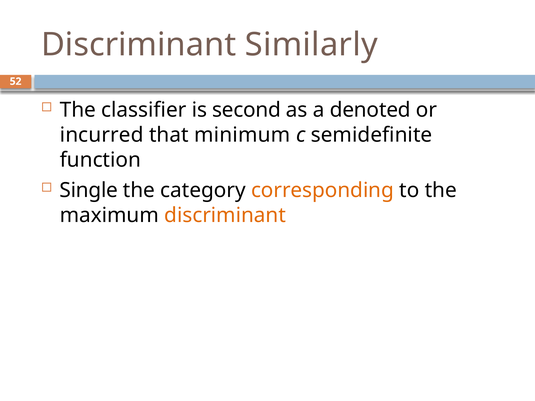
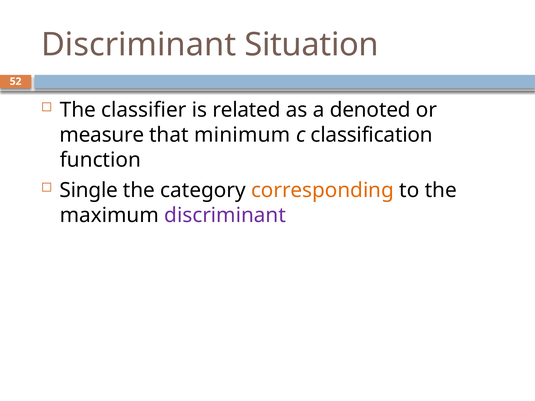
Similarly: Similarly -> Situation
second: second -> related
incurred: incurred -> measure
semidefinite: semidefinite -> classification
discriminant at (225, 215) colour: orange -> purple
